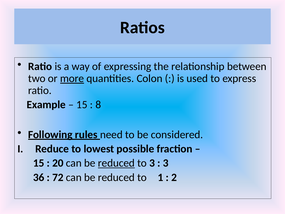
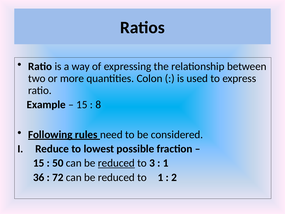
more underline: present -> none
20: 20 -> 50
3 at (166, 163): 3 -> 1
